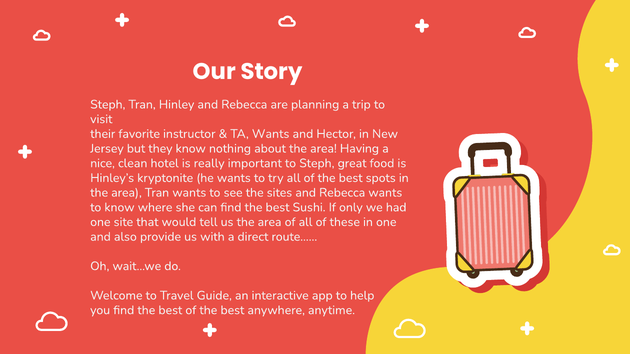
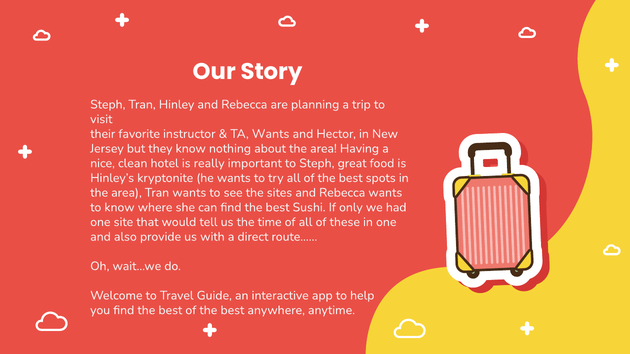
us the area: area -> time
